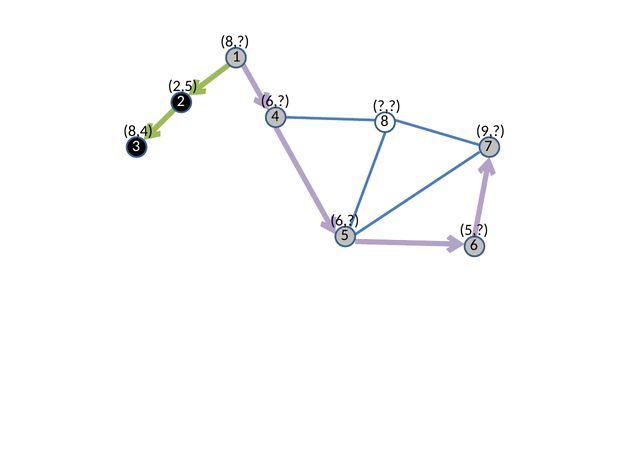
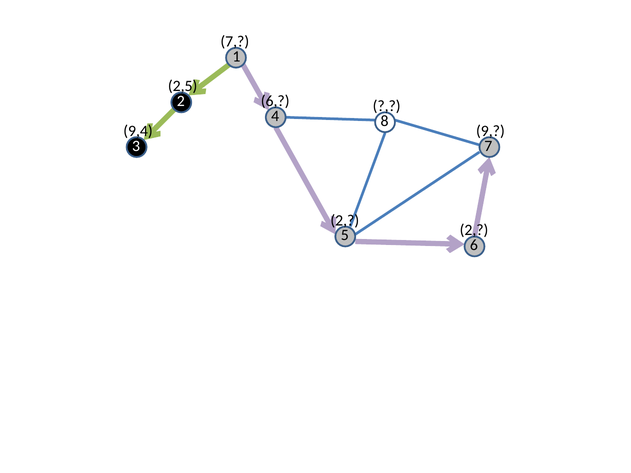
8 at (235, 42): 8 -> 7
8,4: 8,4 -> 9,4
6 at (345, 220): 6 -> 2
5 at (474, 230): 5 -> 2
